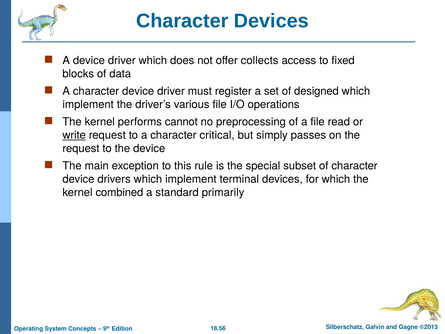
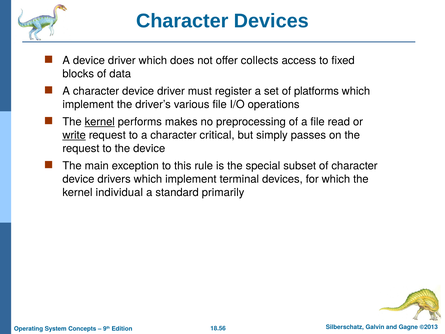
designed: designed -> platforms
kernel at (100, 122) underline: none -> present
cannot: cannot -> makes
combined: combined -> individual
